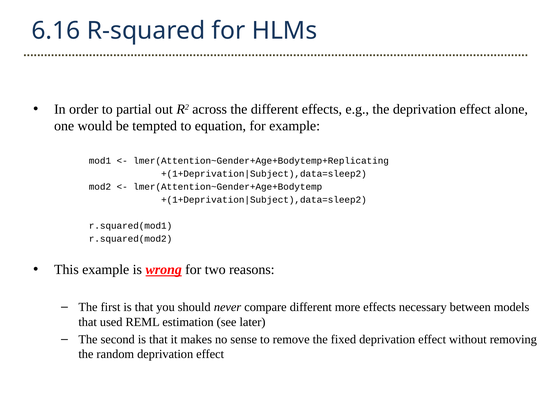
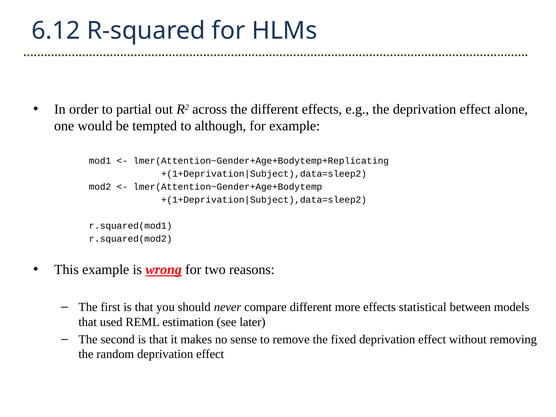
6.16: 6.16 -> 6.12
equation: equation -> although
necessary: necessary -> statistical
